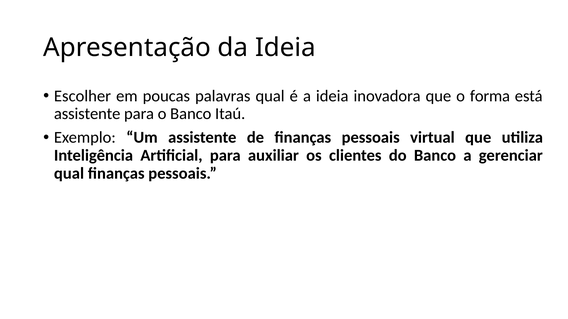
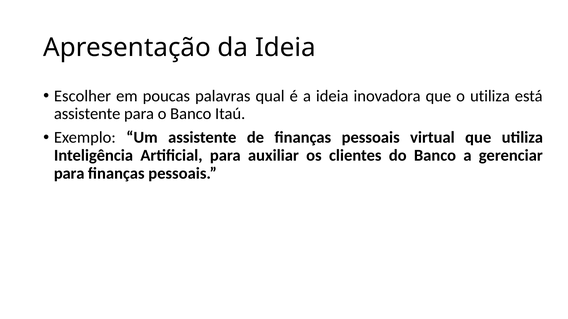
o forma: forma -> utiliza
qual at (69, 174): qual -> para
